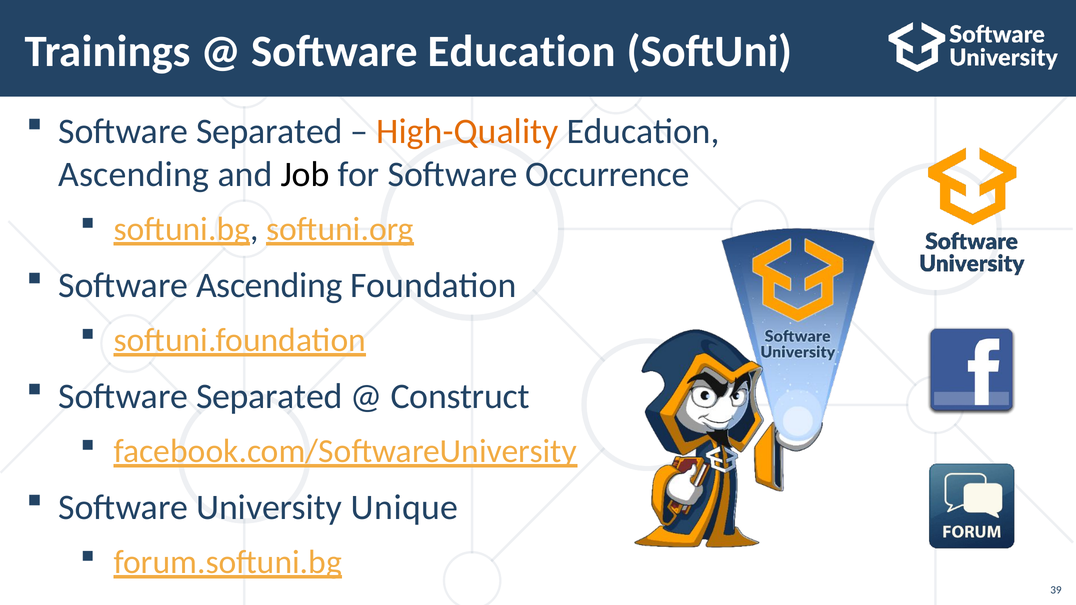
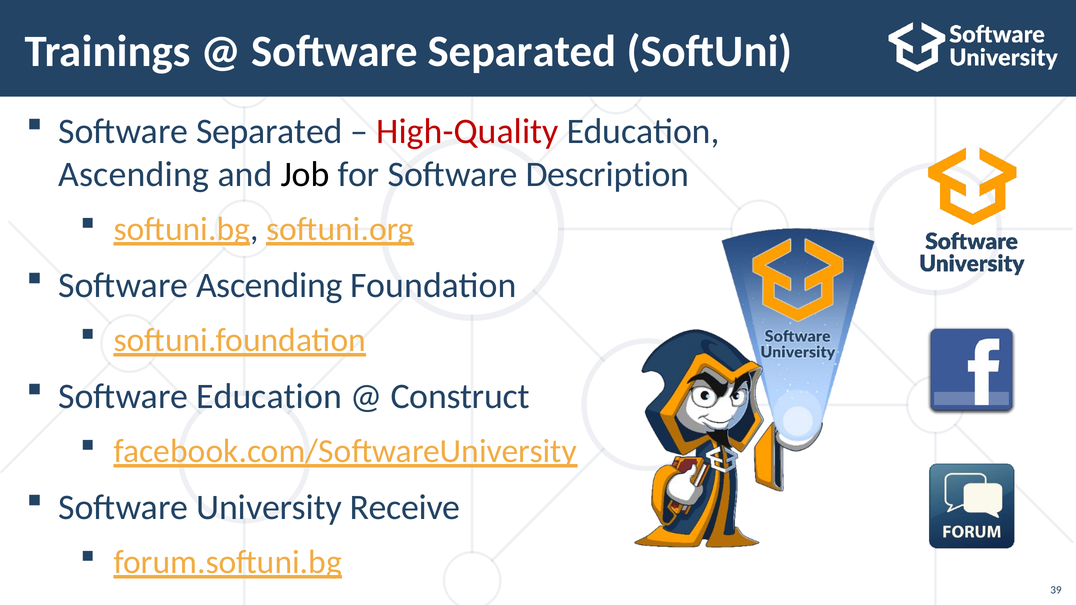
Education at (522, 52): Education -> Separated
High-Quality colour: orange -> red
Occurrence: Occurrence -> Description
Separated at (269, 396): Separated -> Education
Unique: Unique -> Receive
